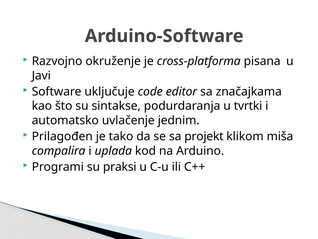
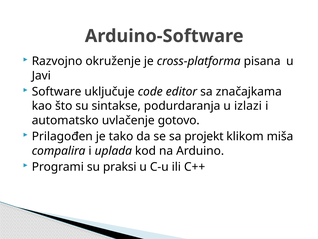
tvrtki: tvrtki -> izlazi
jednim: jednim -> gotovo
